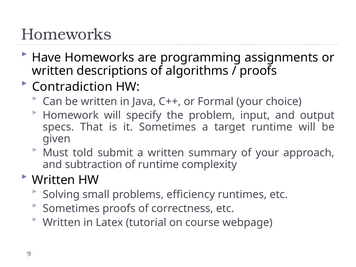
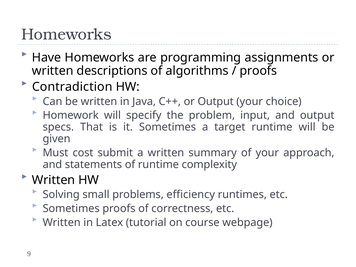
or Formal: Formal -> Output
told: told -> cost
subtraction: subtraction -> statements
